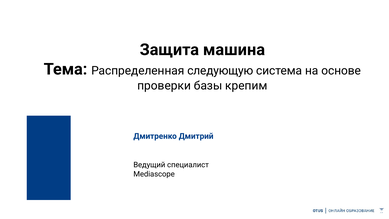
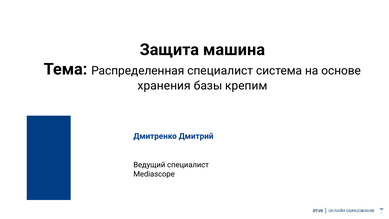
Распределенная следующую: следующую -> специалист
проверки: проверки -> хранения
